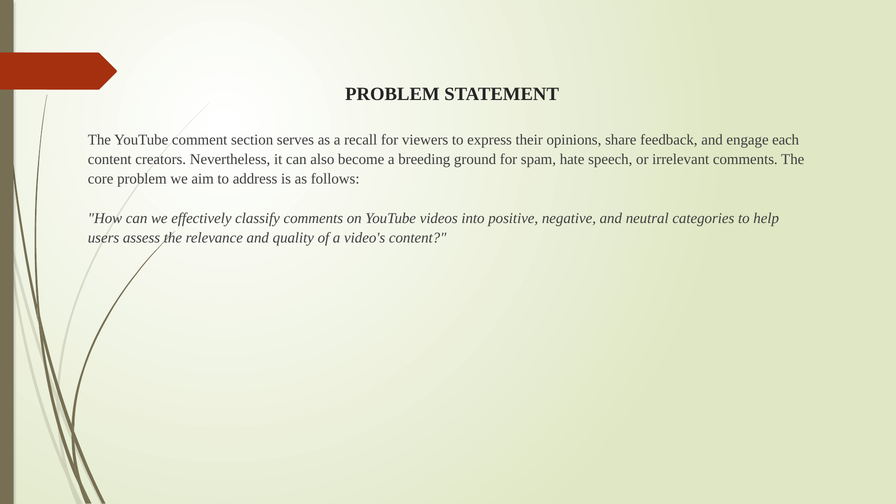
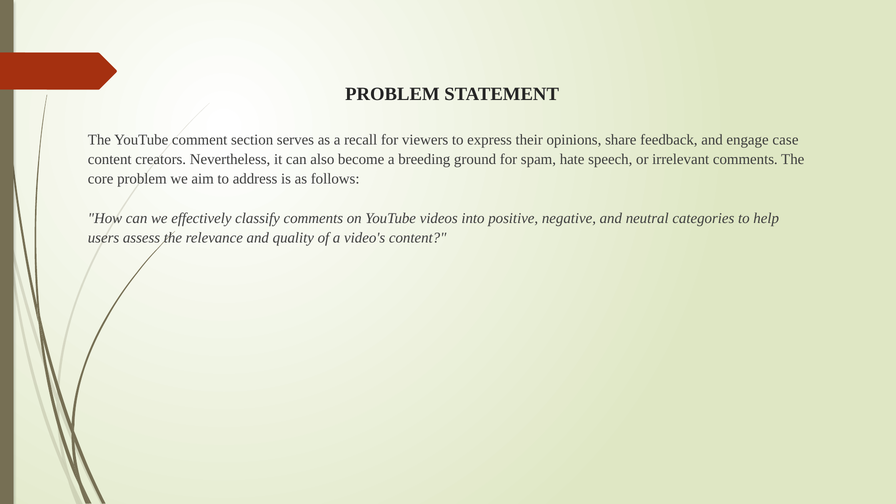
each: each -> case
